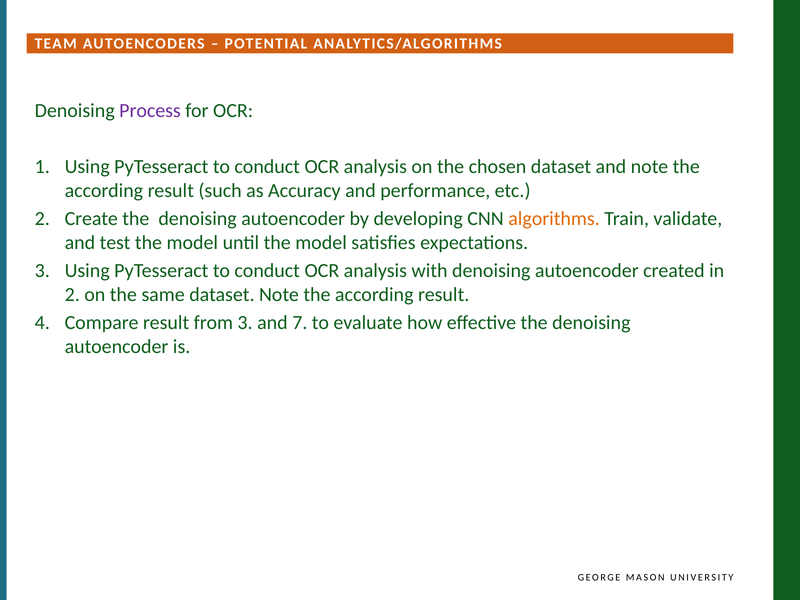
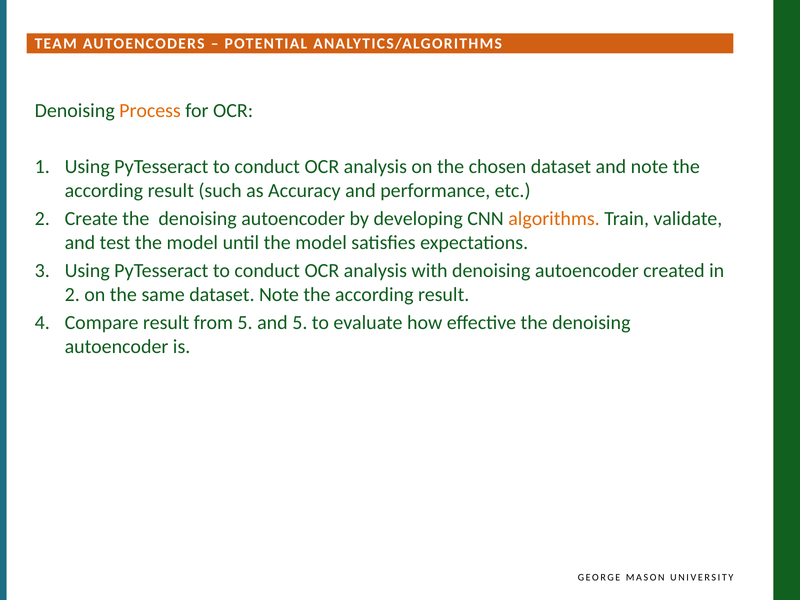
Process colour: purple -> orange
from 3: 3 -> 5
and 7: 7 -> 5
